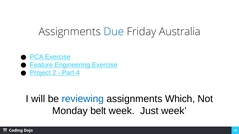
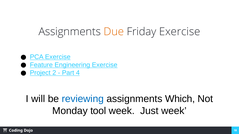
Due colour: blue -> orange
Friday Australia: Australia -> Exercise
belt: belt -> tool
